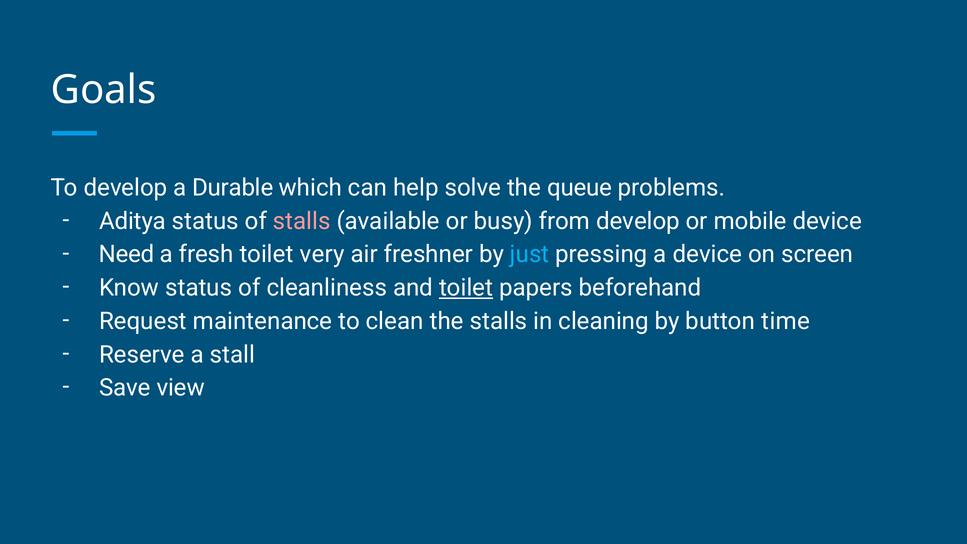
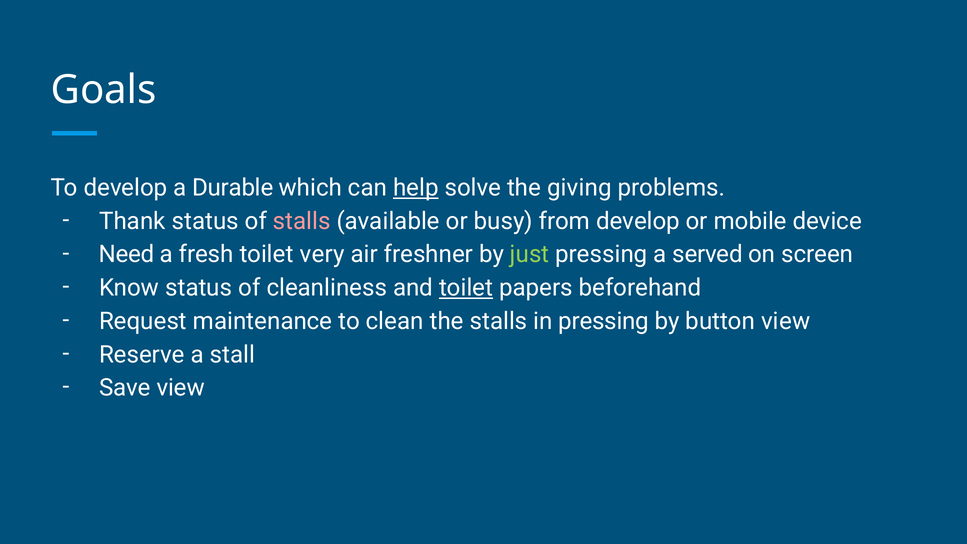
help underline: none -> present
queue: queue -> giving
Aditya: Aditya -> Thank
just colour: light blue -> light green
a device: device -> served
in cleaning: cleaning -> pressing
button time: time -> view
